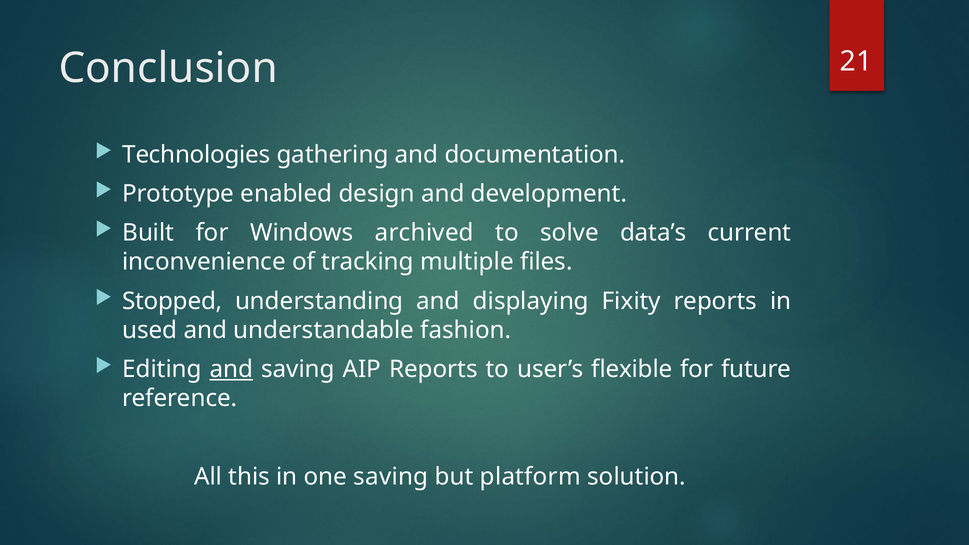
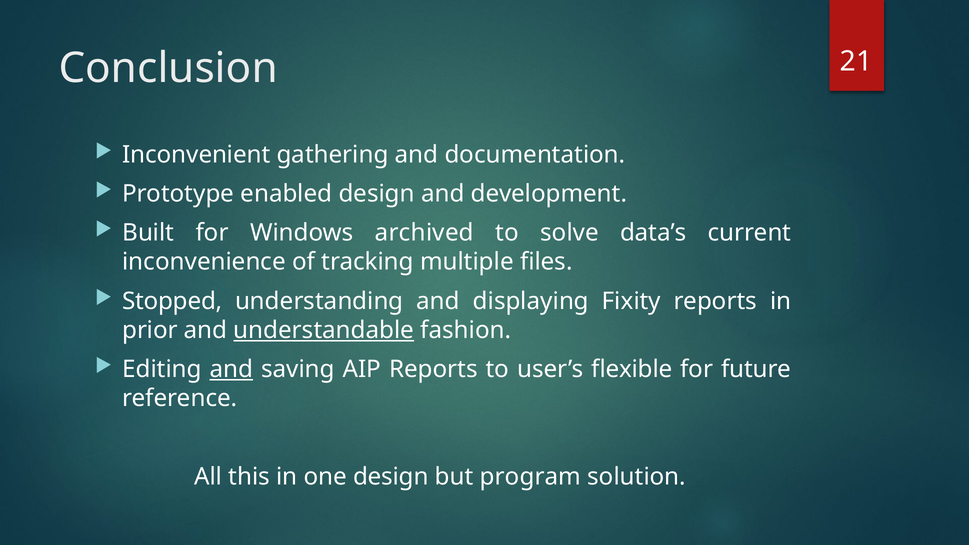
Technologies: Technologies -> Inconvenient
used: used -> prior
understandable underline: none -> present
one saving: saving -> design
platform: platform -> program
